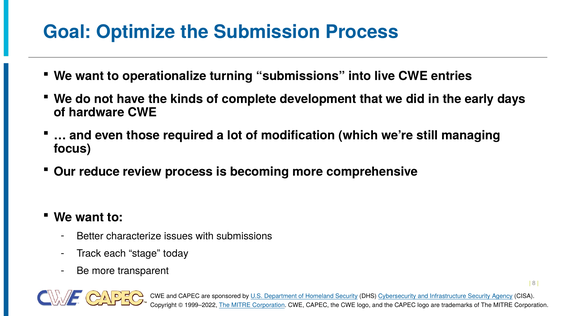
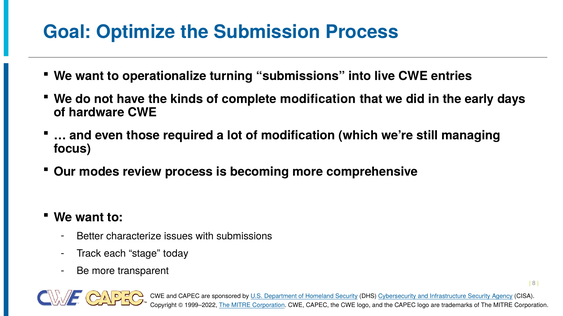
complete development: development -> modification
reduce: reduce -> modes
